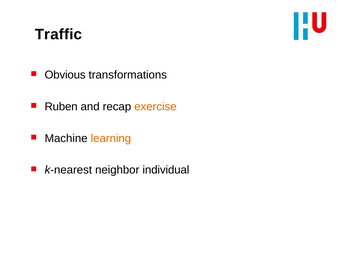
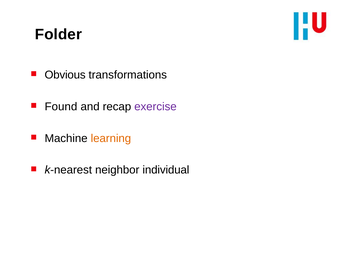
Traffic: Traffic -> Folder
Ruben: Ruben -> Found
exercise colour: orange -> purple
